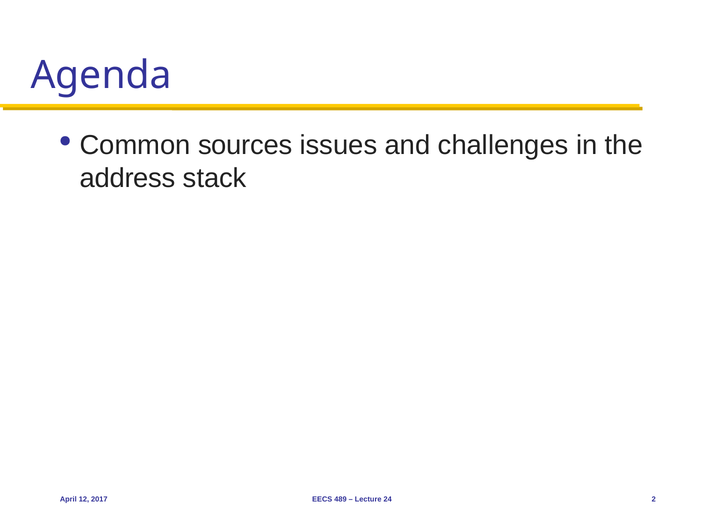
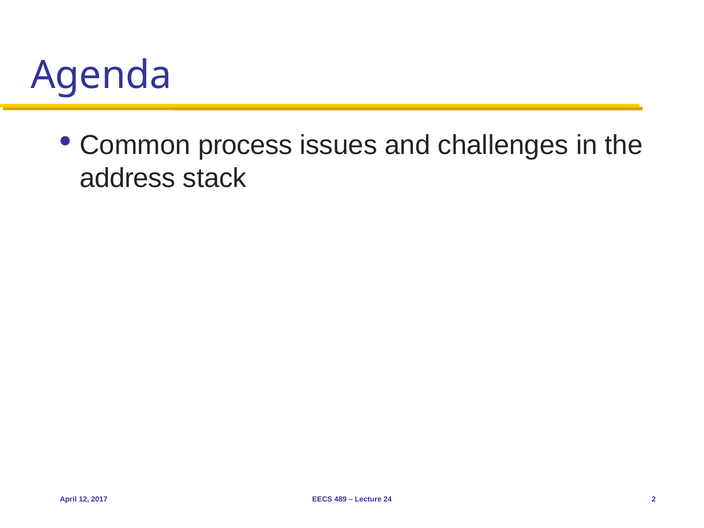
sources: sources -> process
